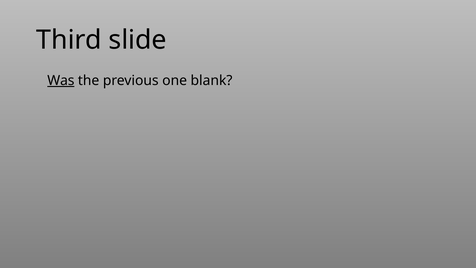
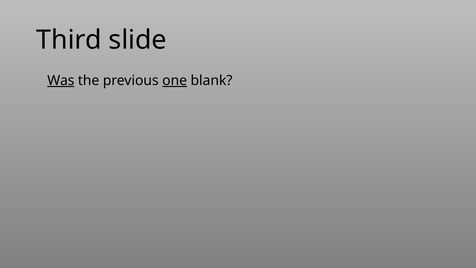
one underline: none -> present
